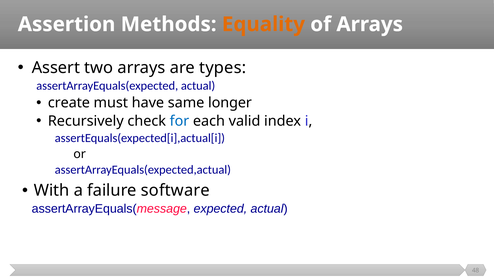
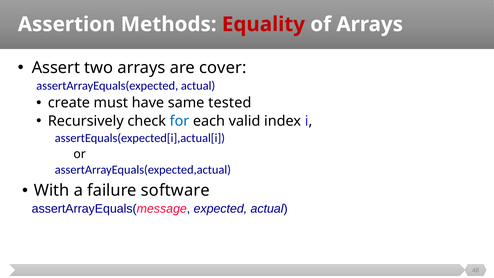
Equality colour: orange -> red
types: types -> cover
longer: longer -> tested
